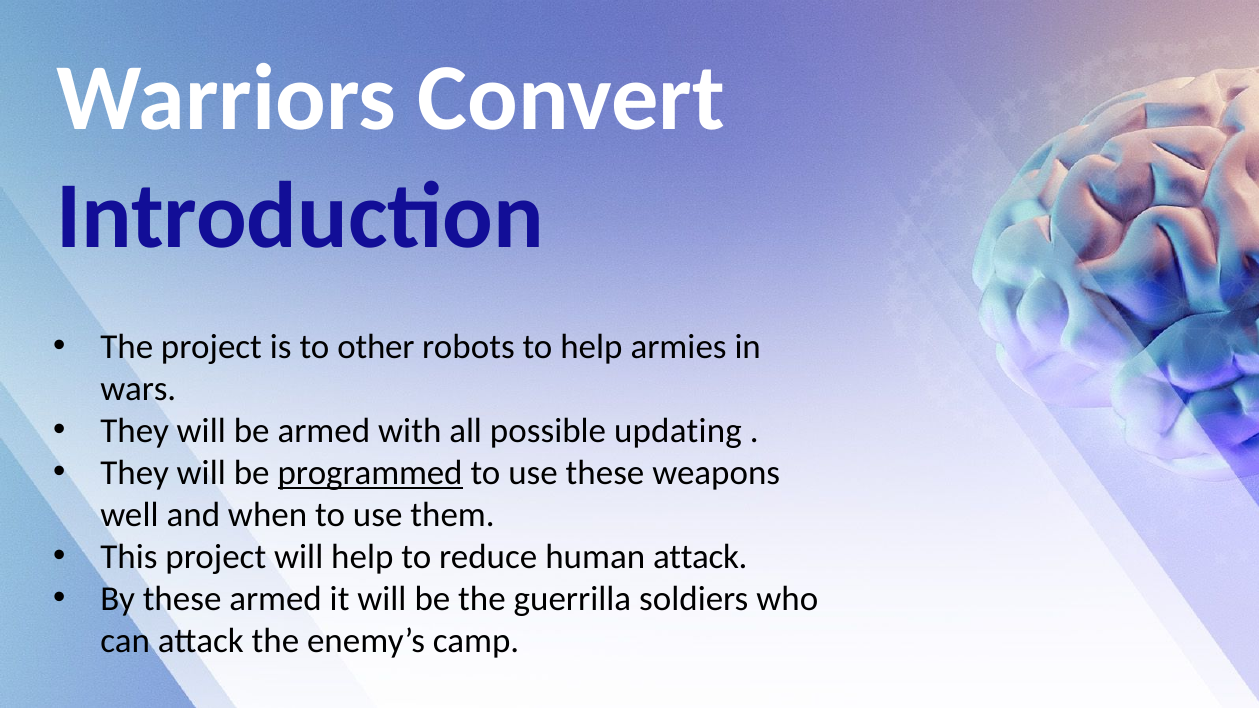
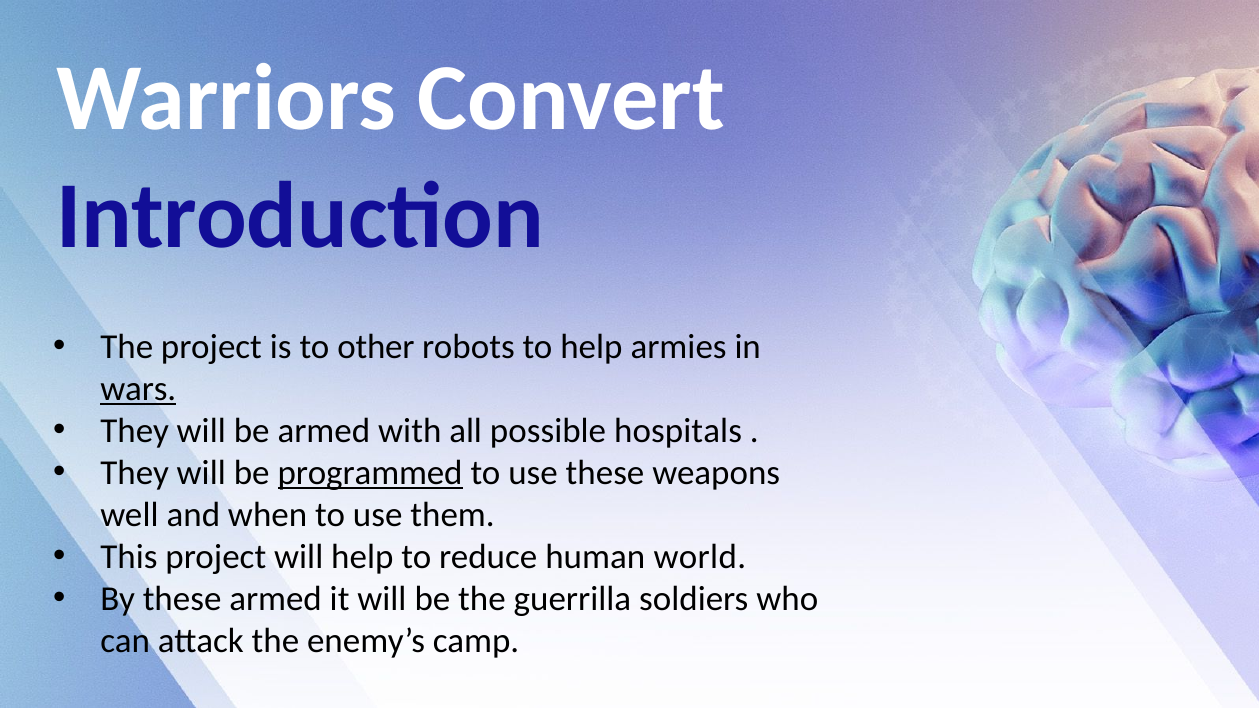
wars underline: none -> present
updating: updating -> hospitals
human attack: attack -> world
